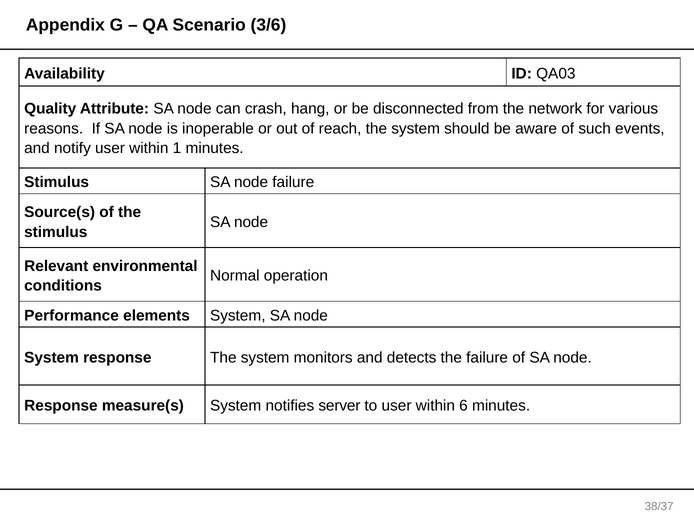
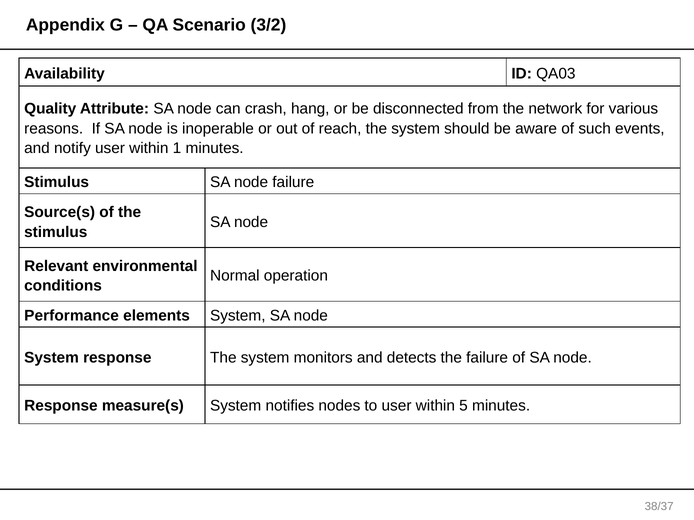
3/6: 3/6 -> 3/2
server: server -> nodes
6: 6 -> 5
